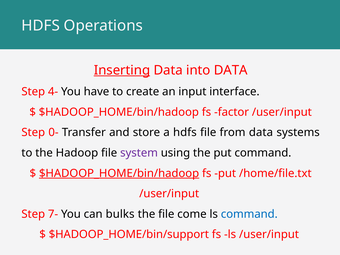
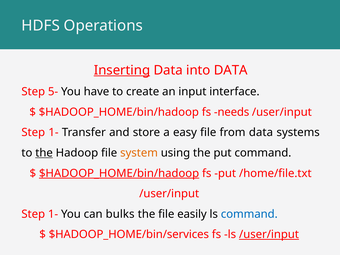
4-: 4- -> 5-
factor: factor -> needs
0- at (53, 132): 0- -> 1-
a hdfs: hdfs -> easy
the at (44, 153) underline: none -> present
system colour: purple -> orange
7- at (53, 214): 7- -> 1-
come: come -> easily
$HADOOP_HOME/bin/support: $HADOOP_HOME/bin/support -> $HADOOP_HOME/bin/services
/user/input at (269, 234) underline: none -> present
